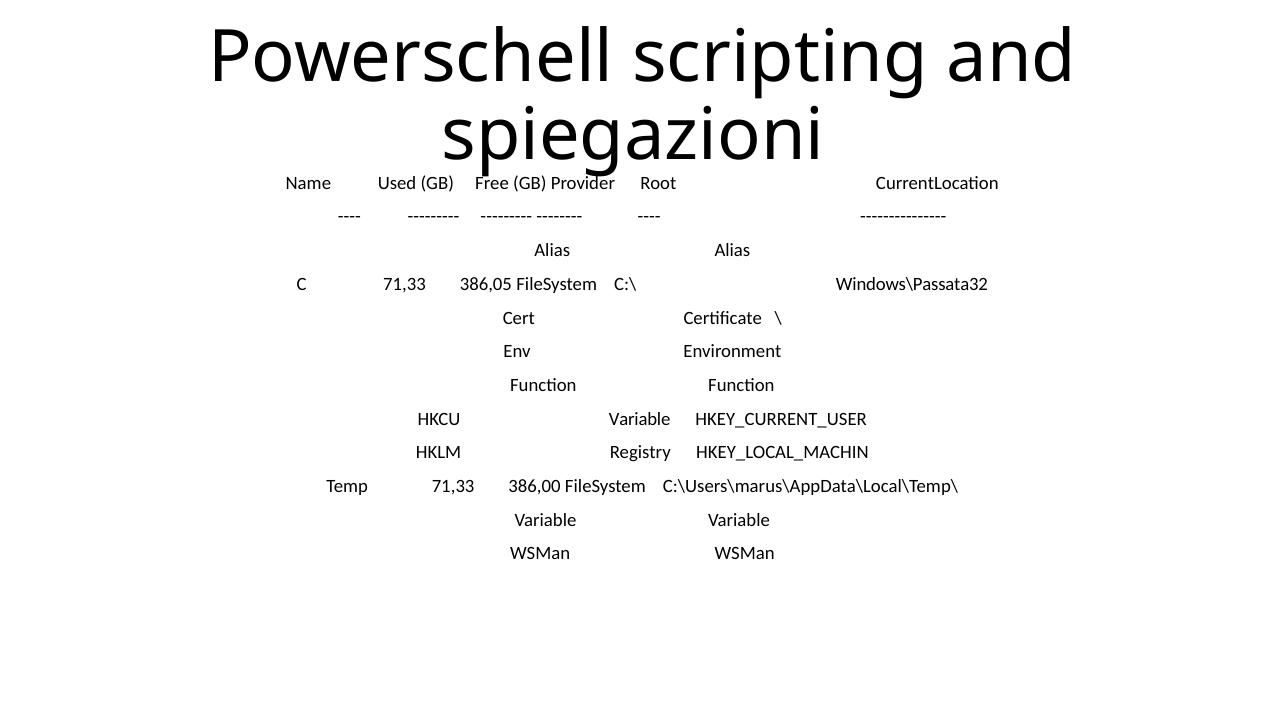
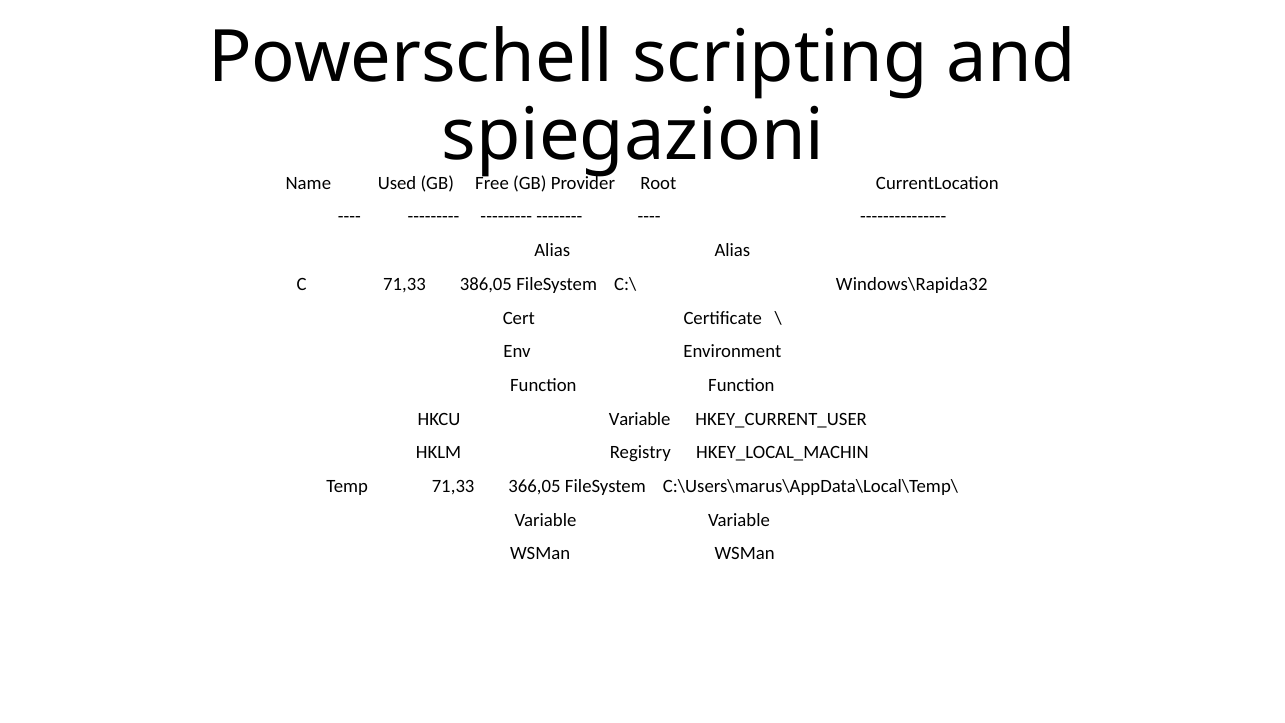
Windows\Passata32: Windows\Passata32 -> Windows\Rapida32
386,00: 386,00 -> 366,05
